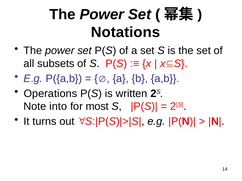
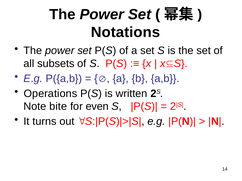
into: into -> bite
most: most -> even
